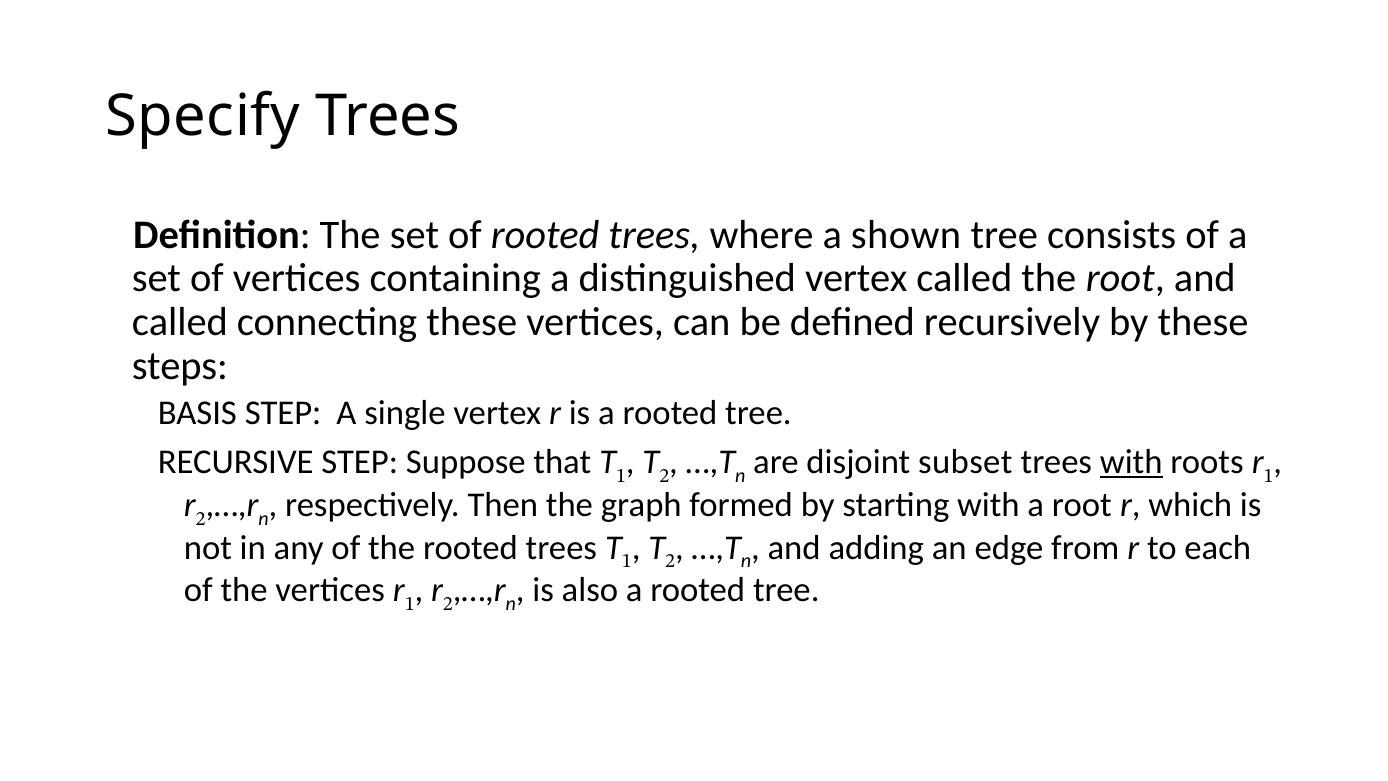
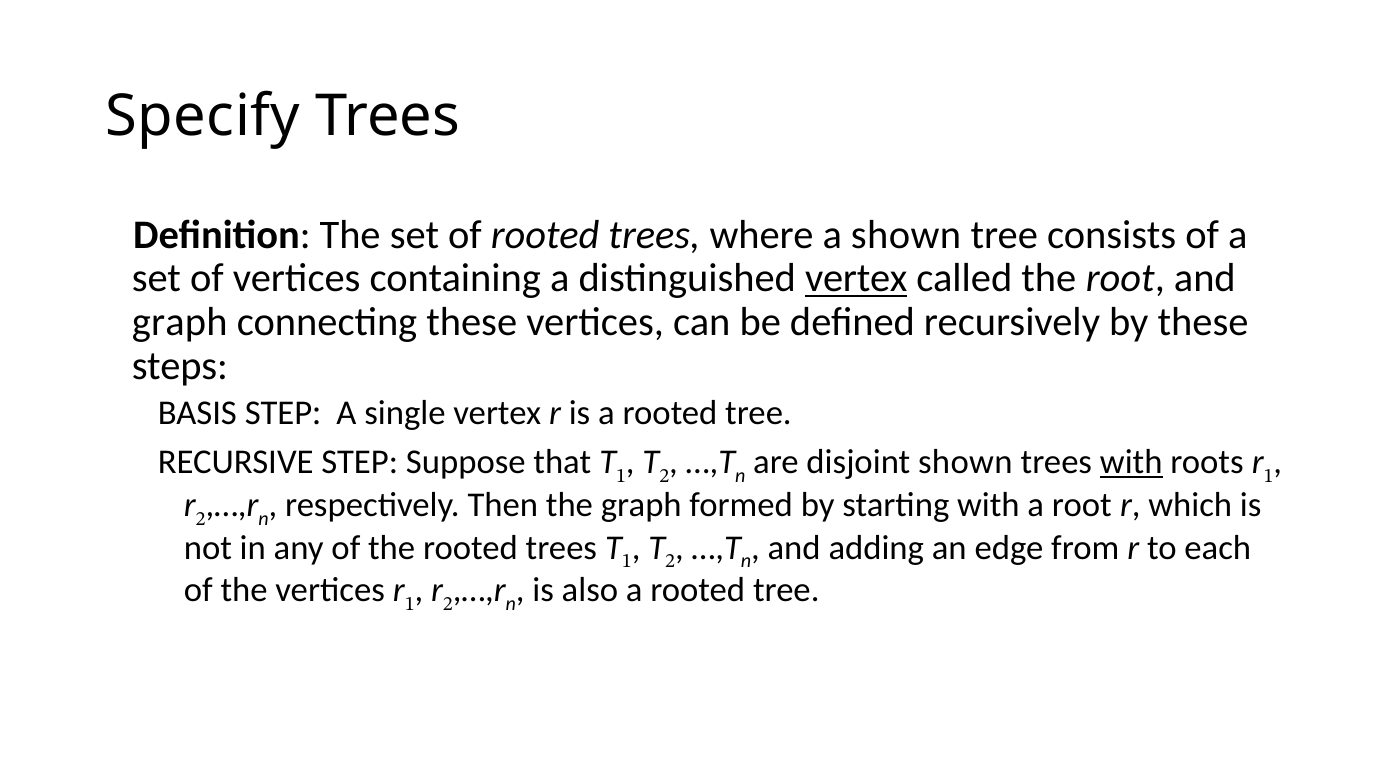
vertex at (856, 278) underline: none -> present
called at (180, 322): called -> graph
disjoint subset: subset -> shown
